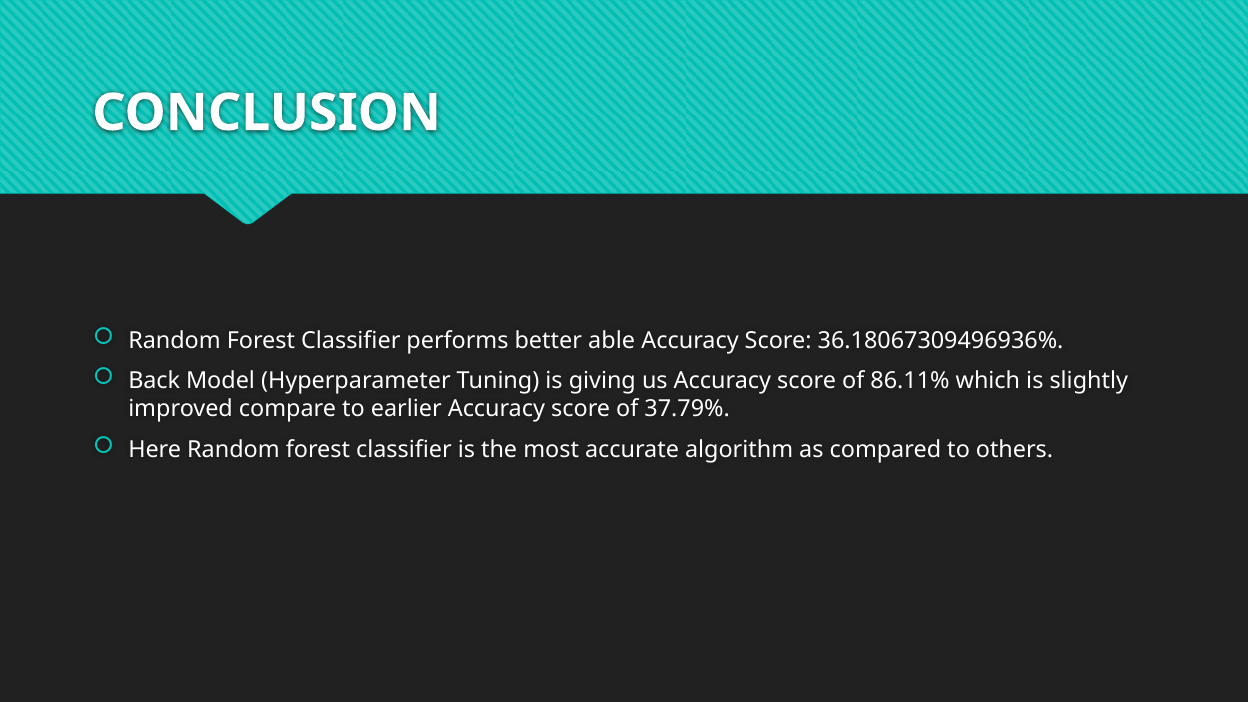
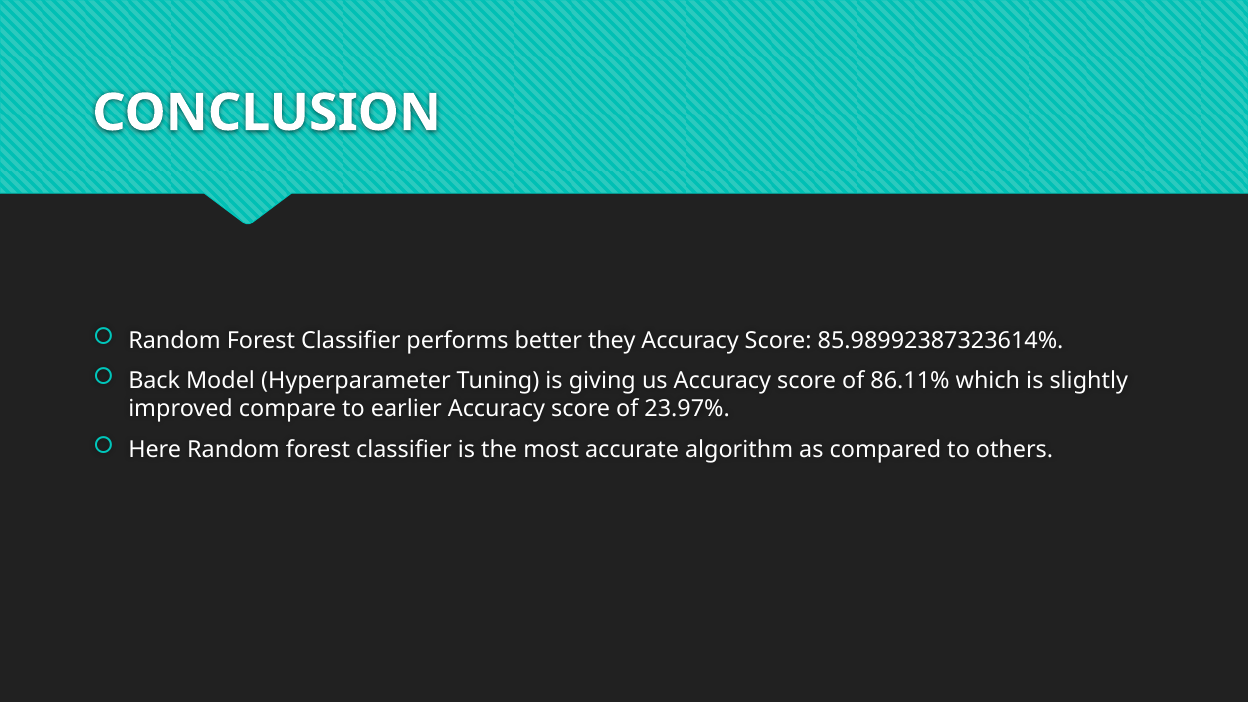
able: able -> they
36.18067309496936%: 36.18067309496936% -> 85.98992387323614%
37.79%: 37.79% -> 23.97%
